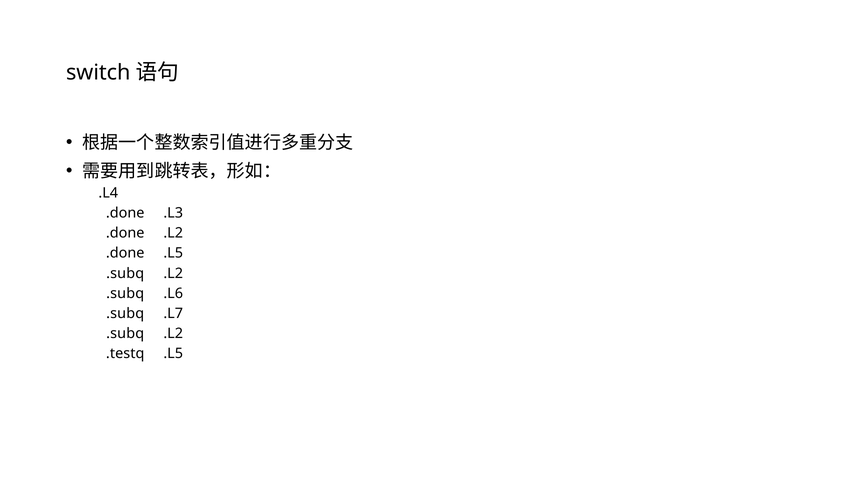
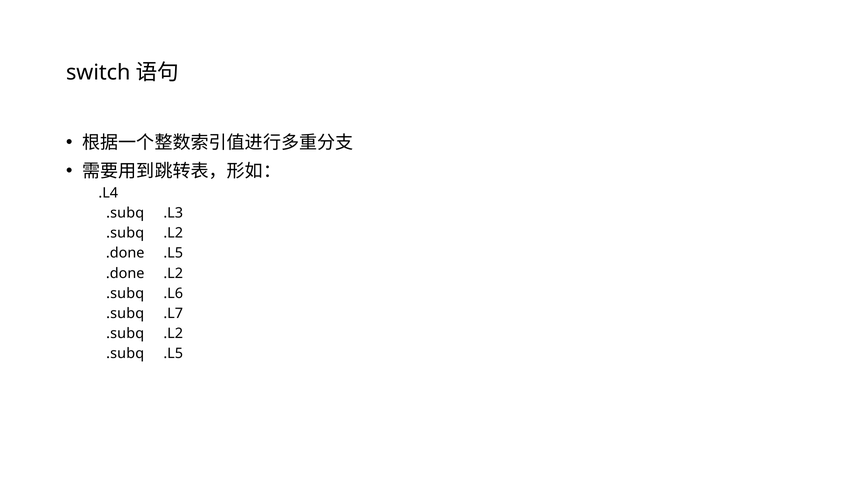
.done at (125, 213): .done -> .subq
.done at (125, 233): .done -> .subq
.subq at (125, 273): .subq -> .done
.testq at (125, 354): .testq -> .subq
